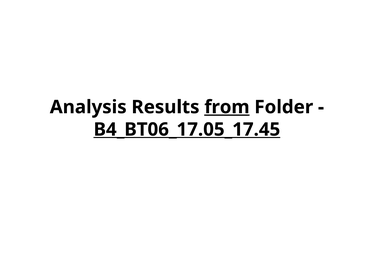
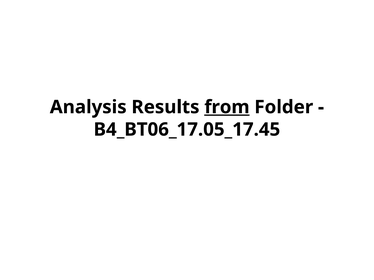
B4_BT06_17.05_17.45 underline: present -> none
